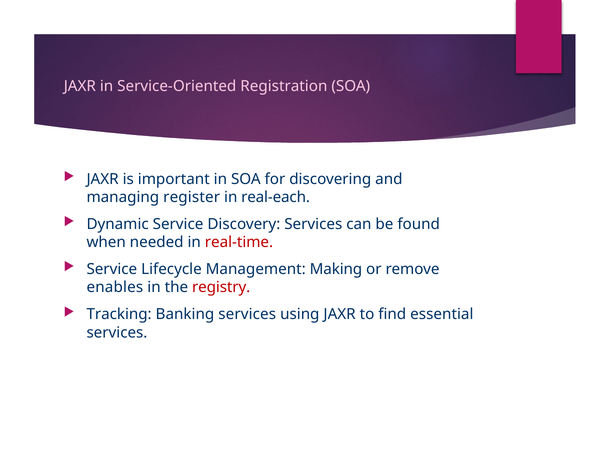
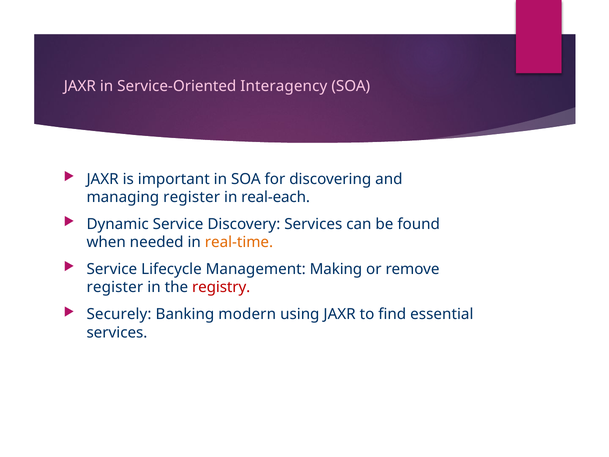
Registration: Registration -> Interagency
real-time colour: red -> orange
enables at (115, 287): enables -> register
Tracking: Tracking -> Securely
Banking services: services -> modern
